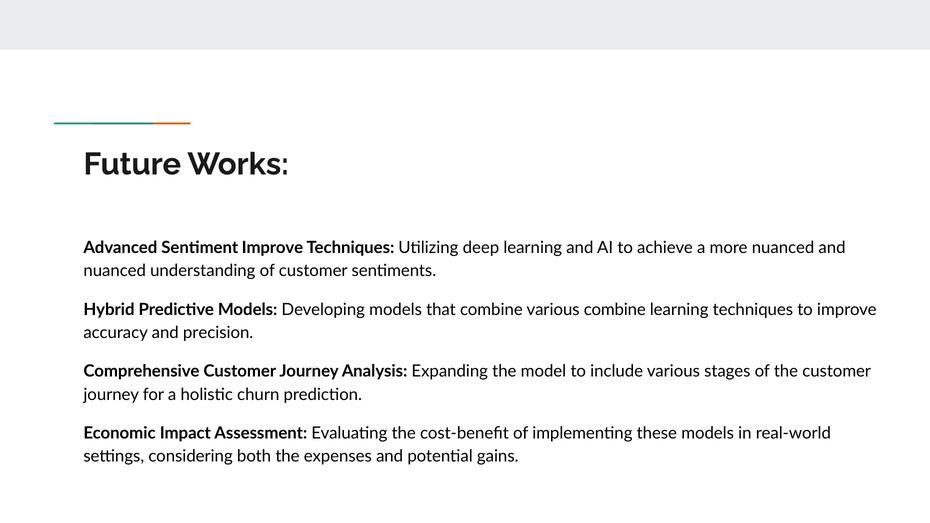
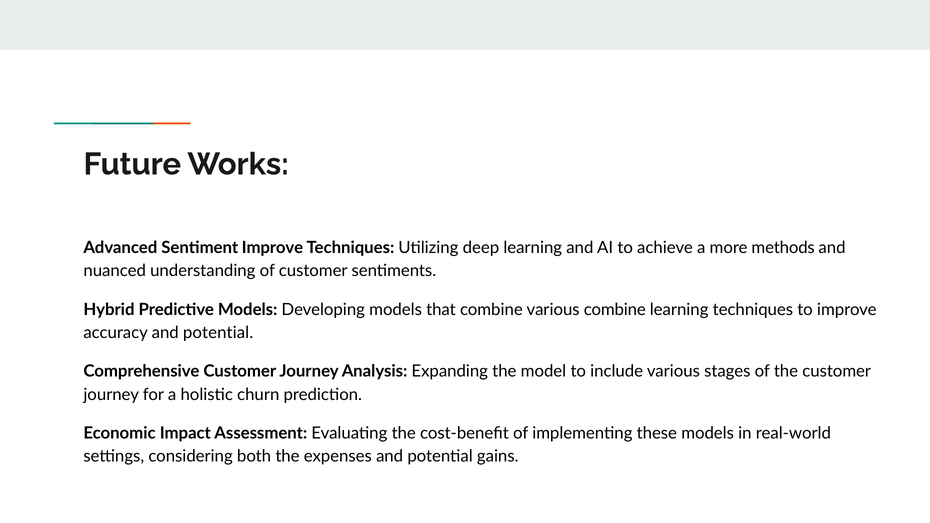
more nuanced: nuanced -> methods
accuracy and precision: precision -> potential
